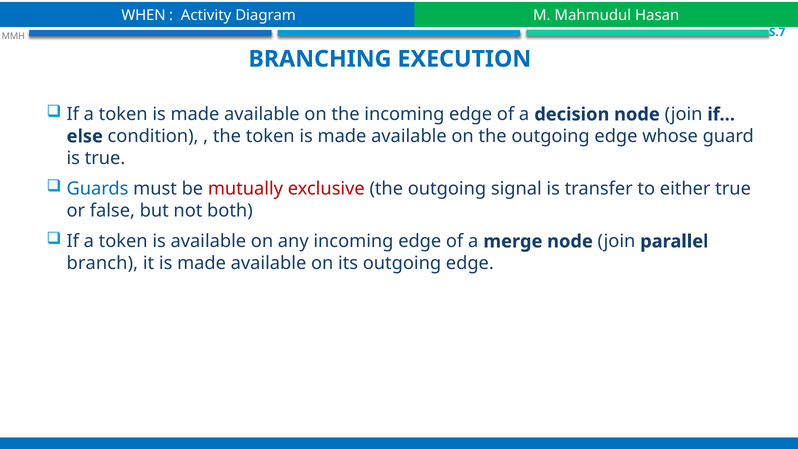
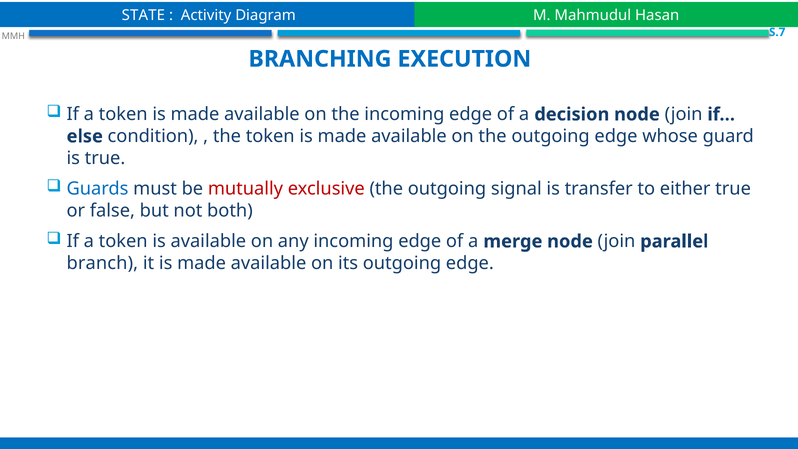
WHEN: WHEN -> STATE
